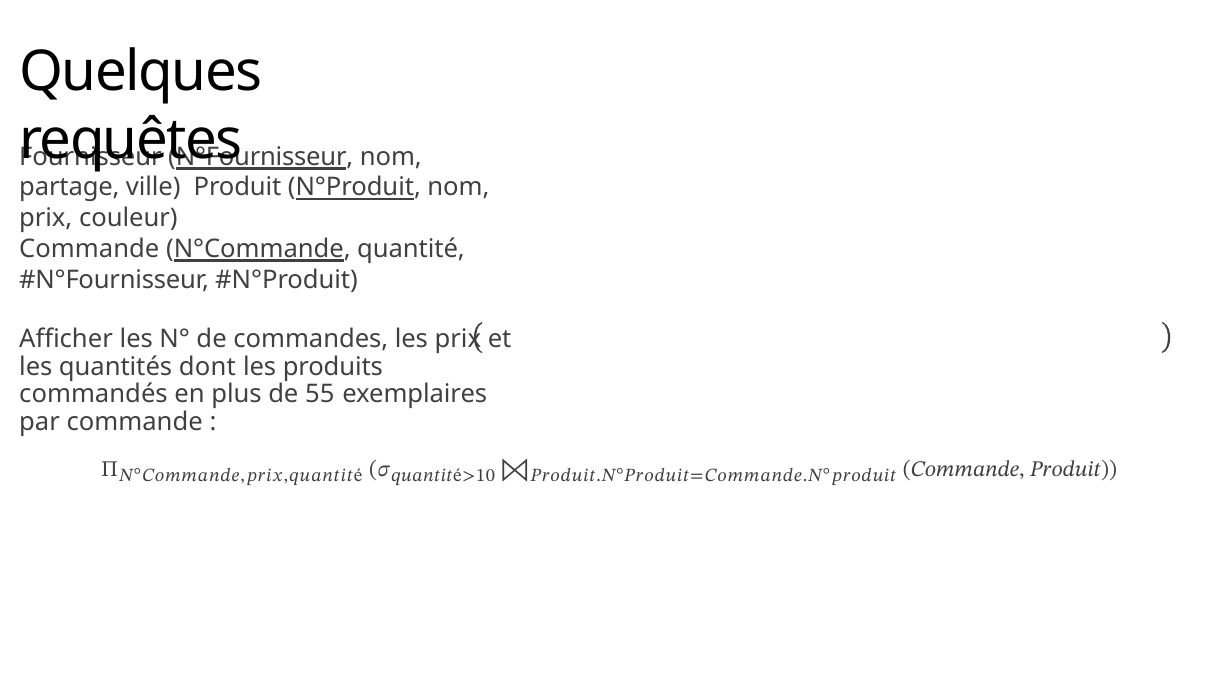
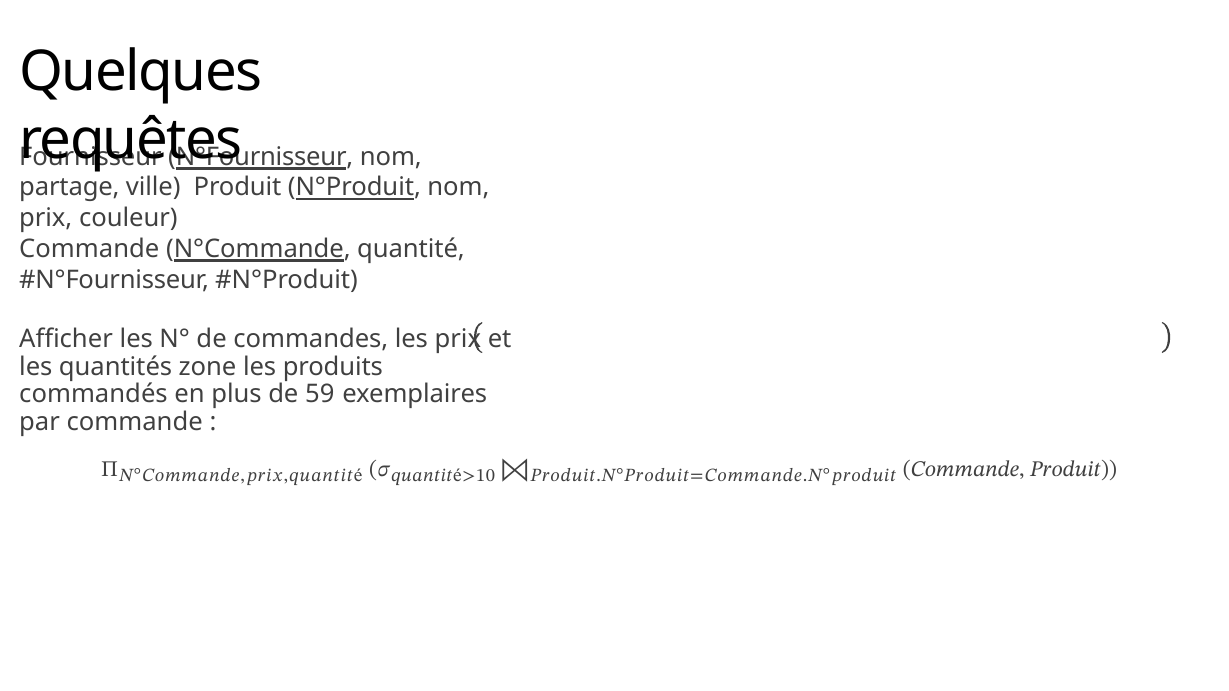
dont: dont -> zone
55: 55 -> 59
